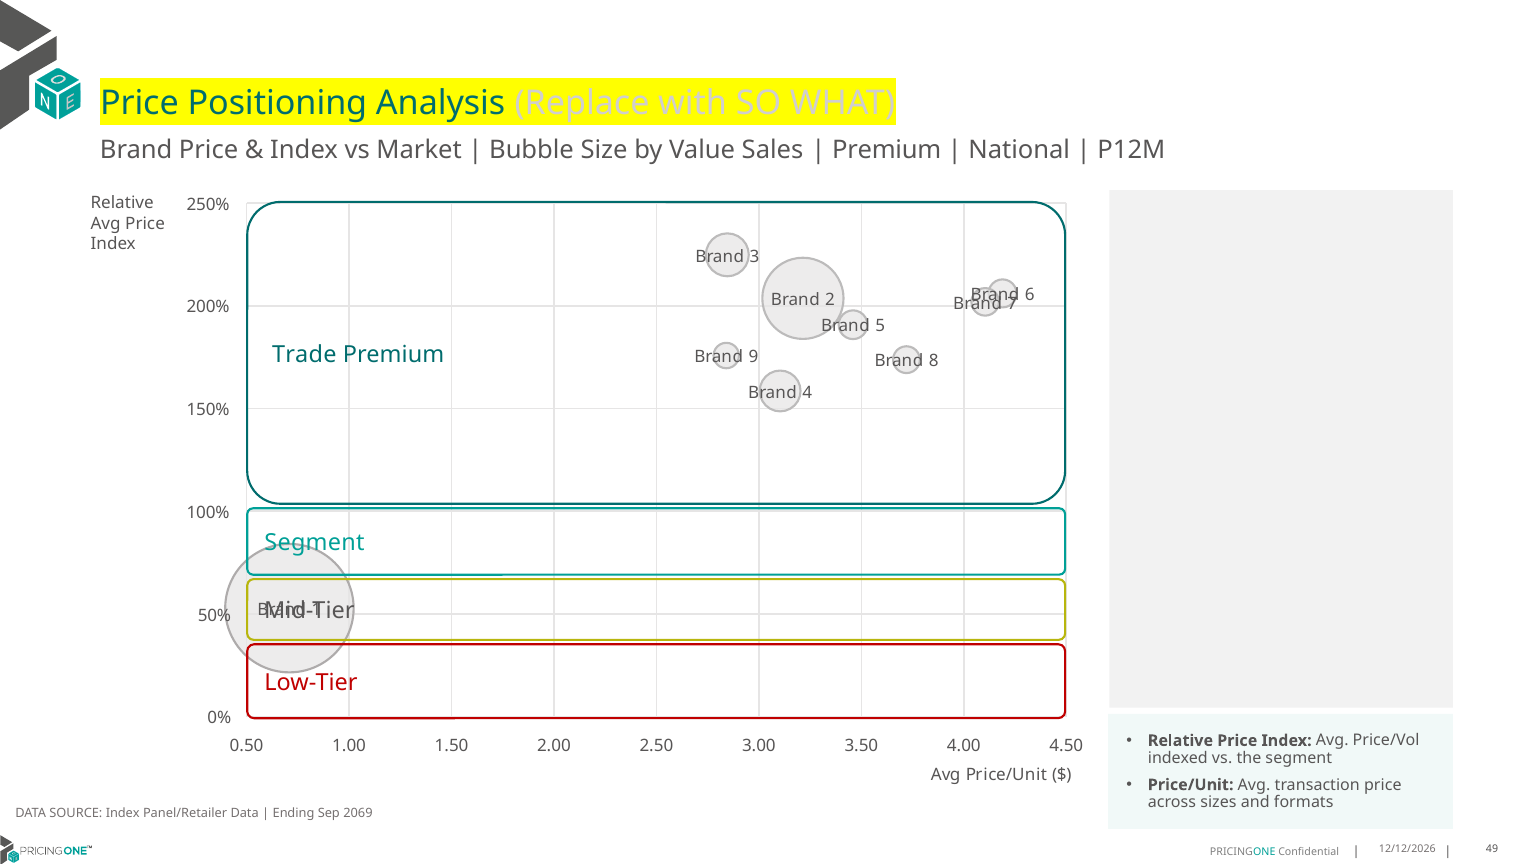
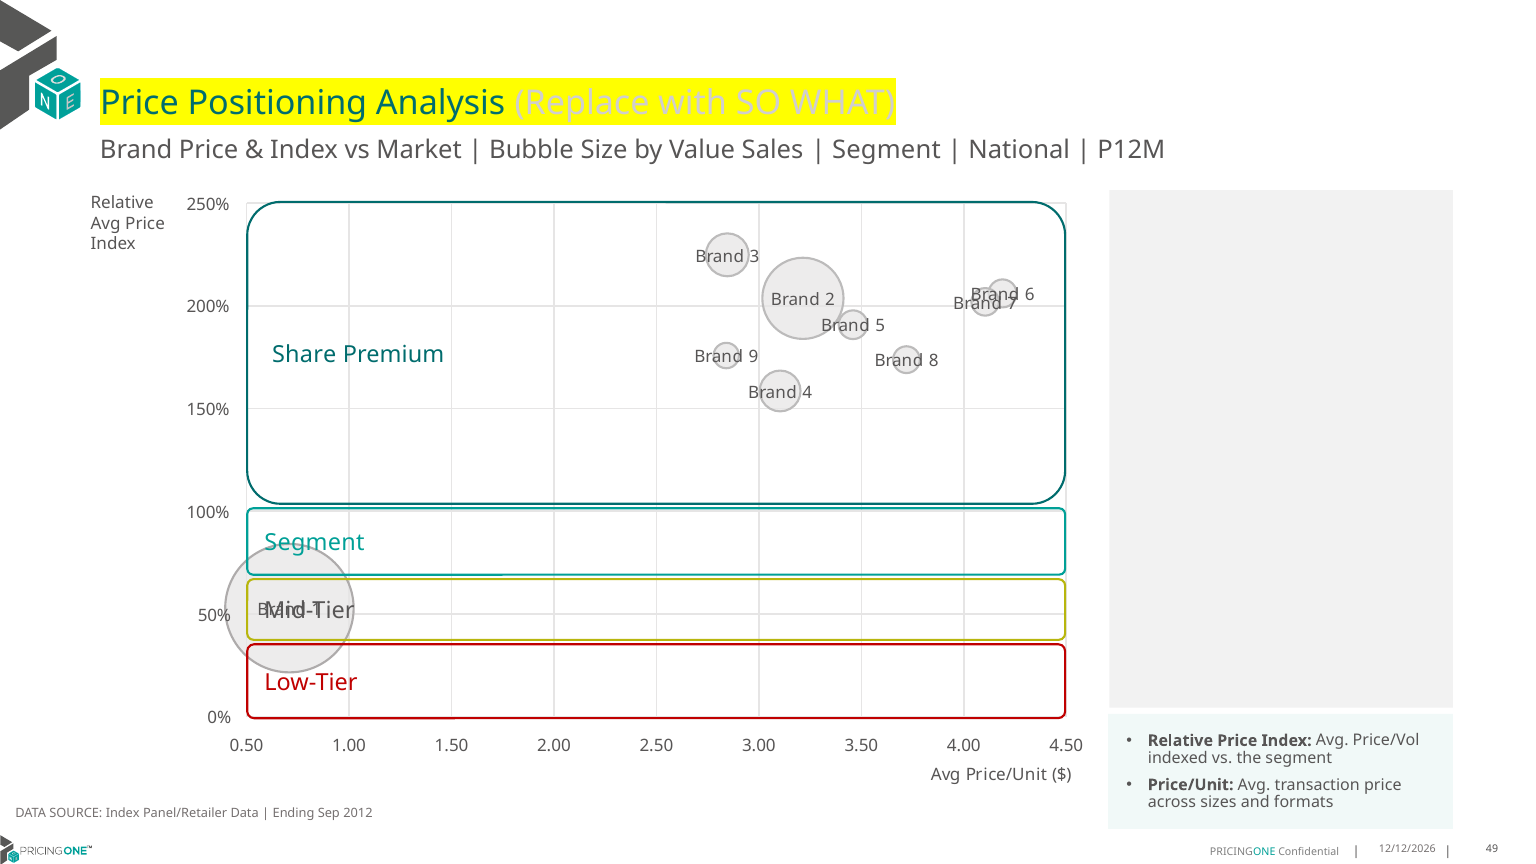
Premium at (887, 150): Premium -> Segment
Trade: Trade -> Share
2069: 2069 -> 2012
